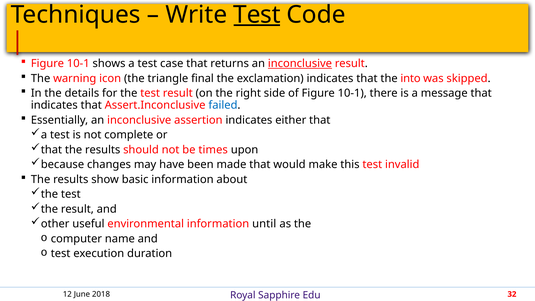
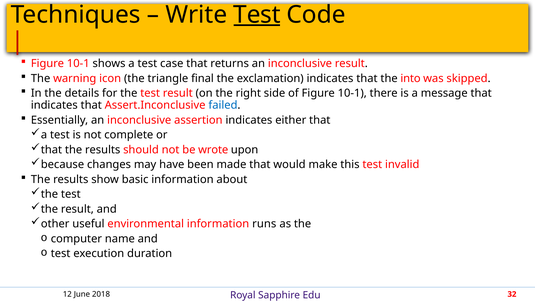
inconclusive at (300, 64) underline: present -> none
times: times -> wrote
until: until -> runs
